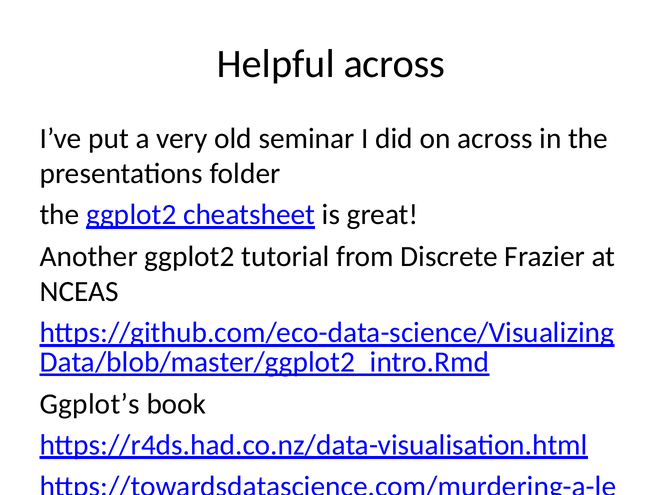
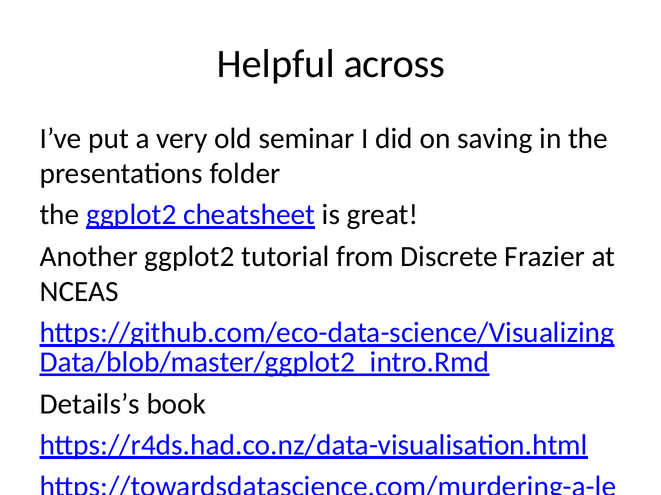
on across: across -> saving
Ggplot’s: Ggplot’s -> Details’s
